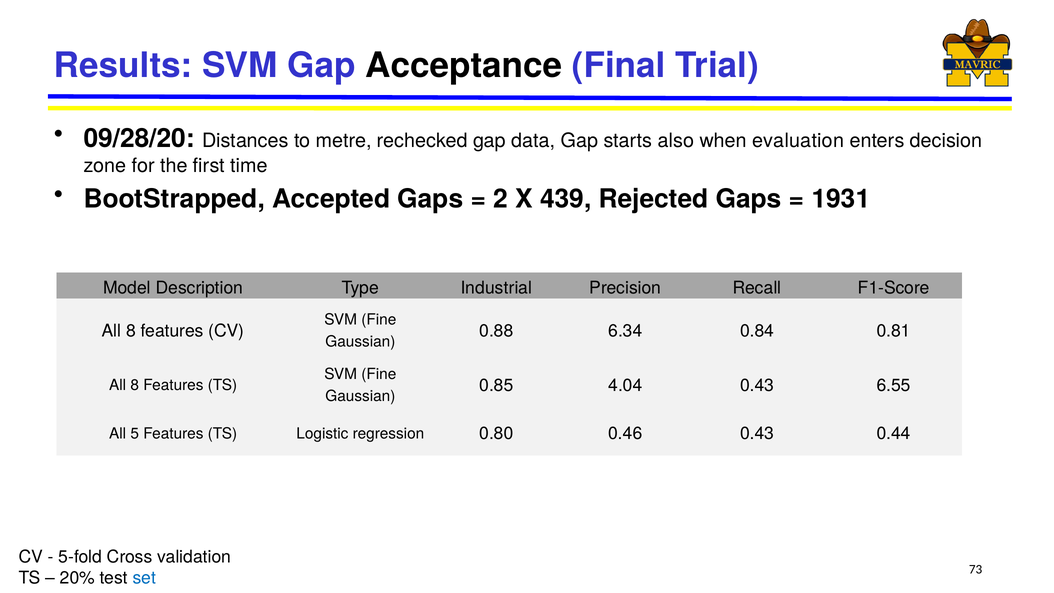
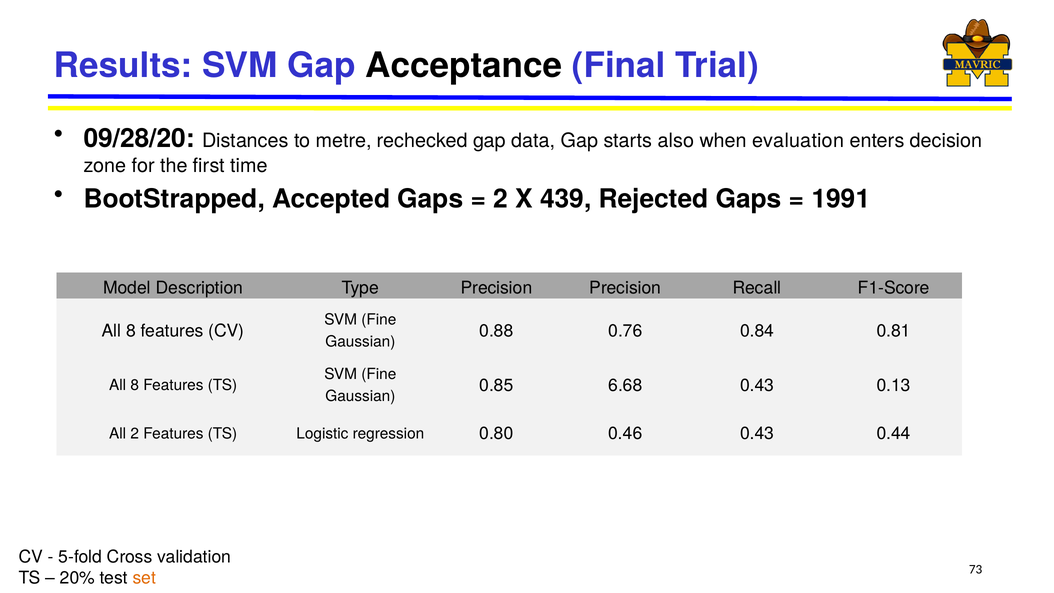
1931: 1931 -> 1991
Type Industrial: Industrial -> Precision
6.34: 6.34 -> 0.76
4.04: 4.04 -> 6.68
6.55: 6.55 -> 0.13
All 5: 5 -> 2
set colour: blue -> orange
